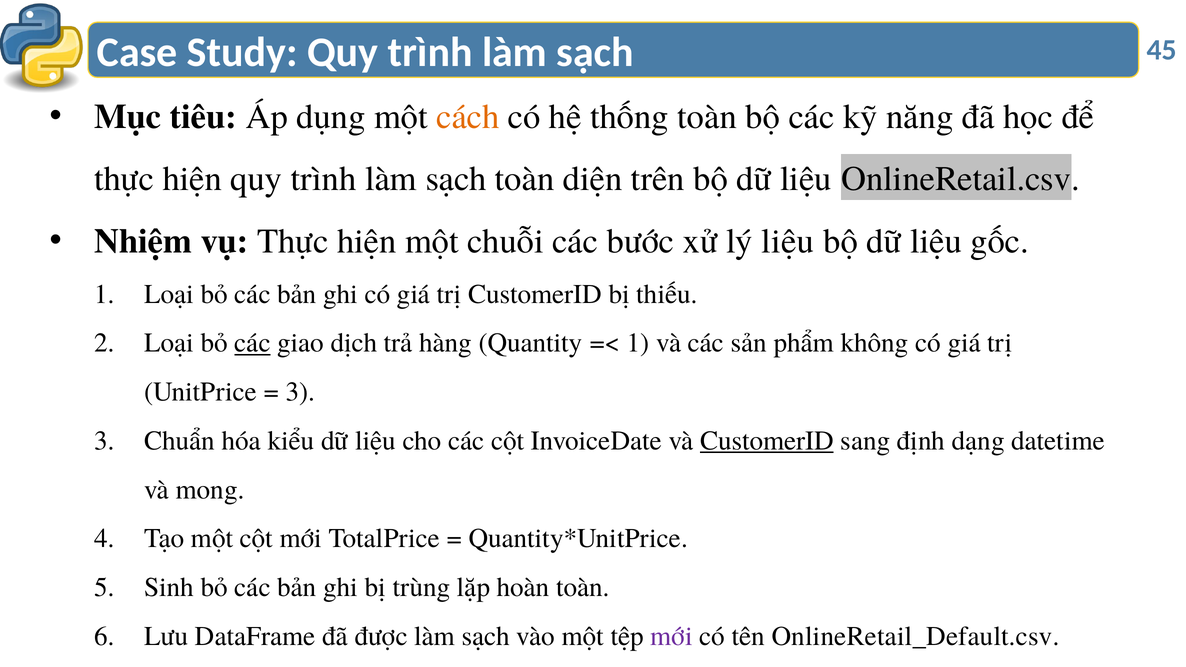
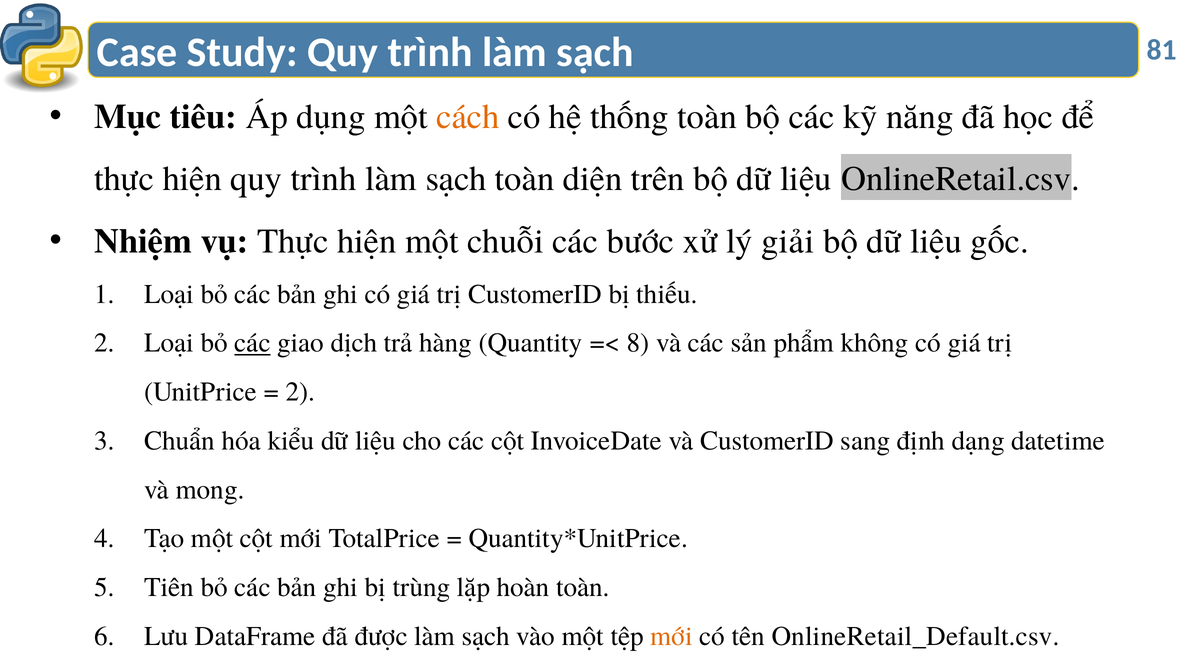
45: 45 -> 81
lý liệu: liệu -> giải
1 at (638, 343): 1 -> 8
3 at (300, 392): 3 -> 2
CustomerID at (767, 441) underline: present -> none
Sinh: Sinh -> Tiên
mới at (671, 636) colour: purple -> orange
